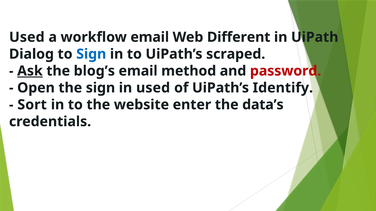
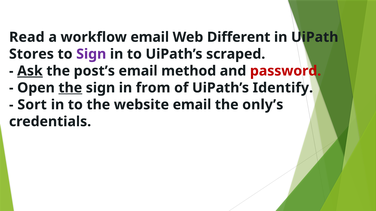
Used at (27, 37): Used -> Read
Dialog: Dialog -> Stores
Sign at (91, 54) colour: blue -> purple
blog’s: blog’s -> post’s
the at (70, 88) underline: none -> present
in used: used -> from
website enter: enter -> email
data’s: data’s -> only’s
